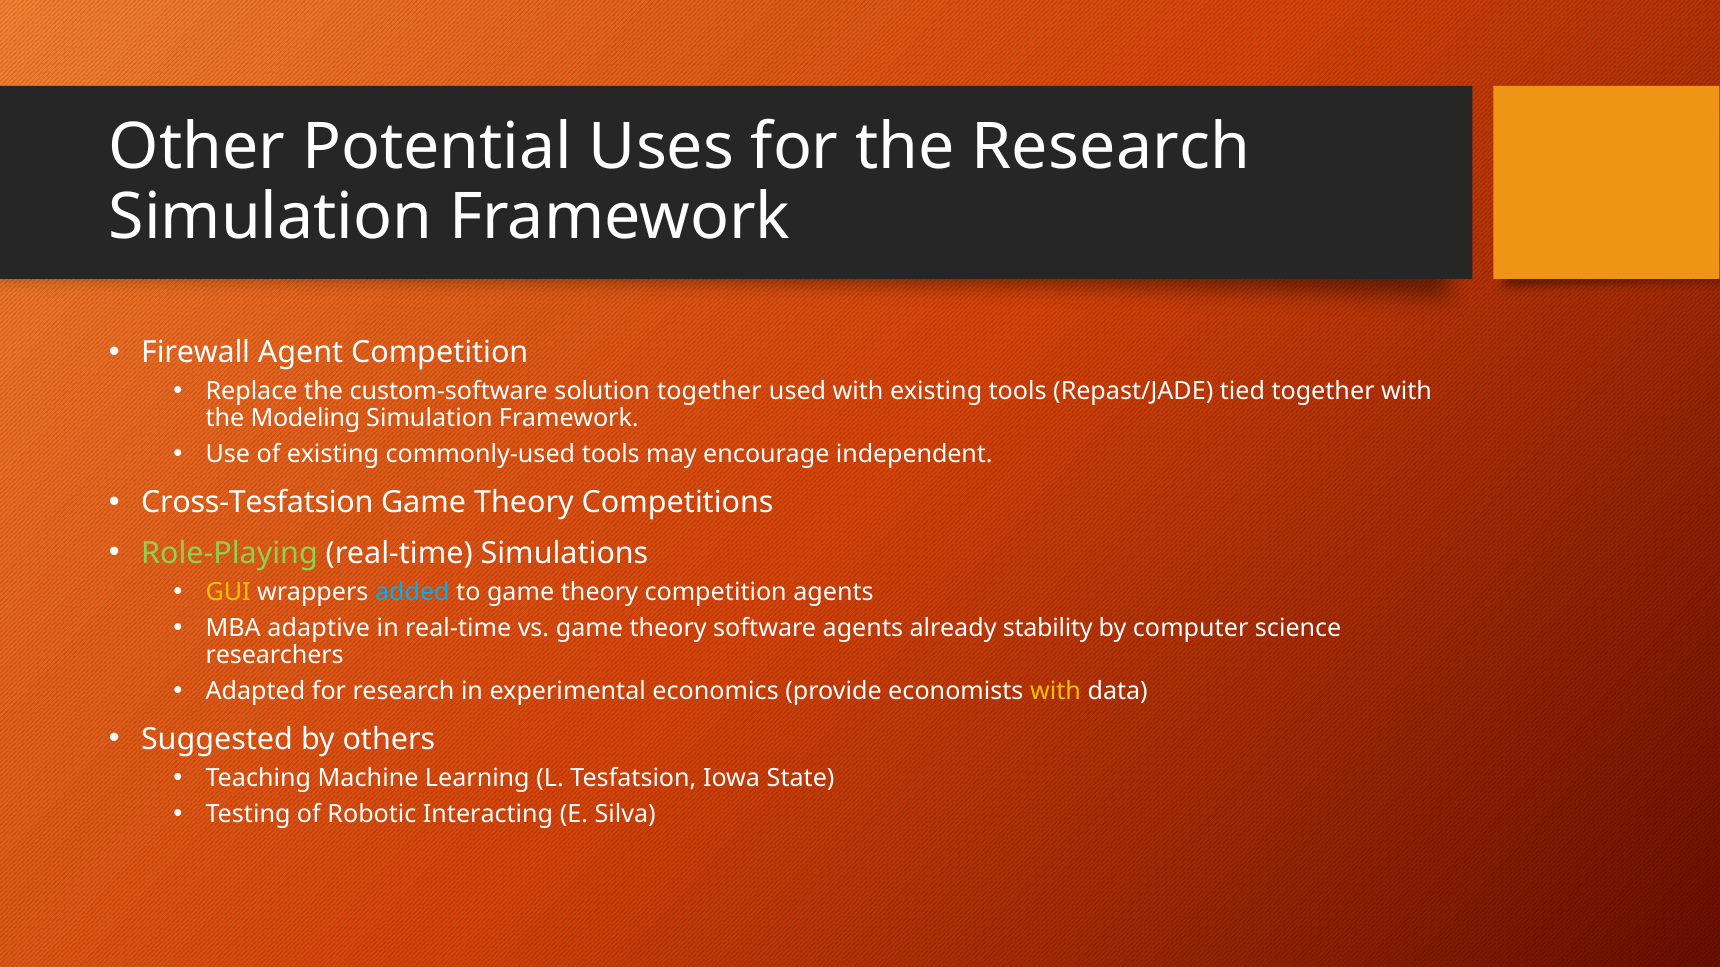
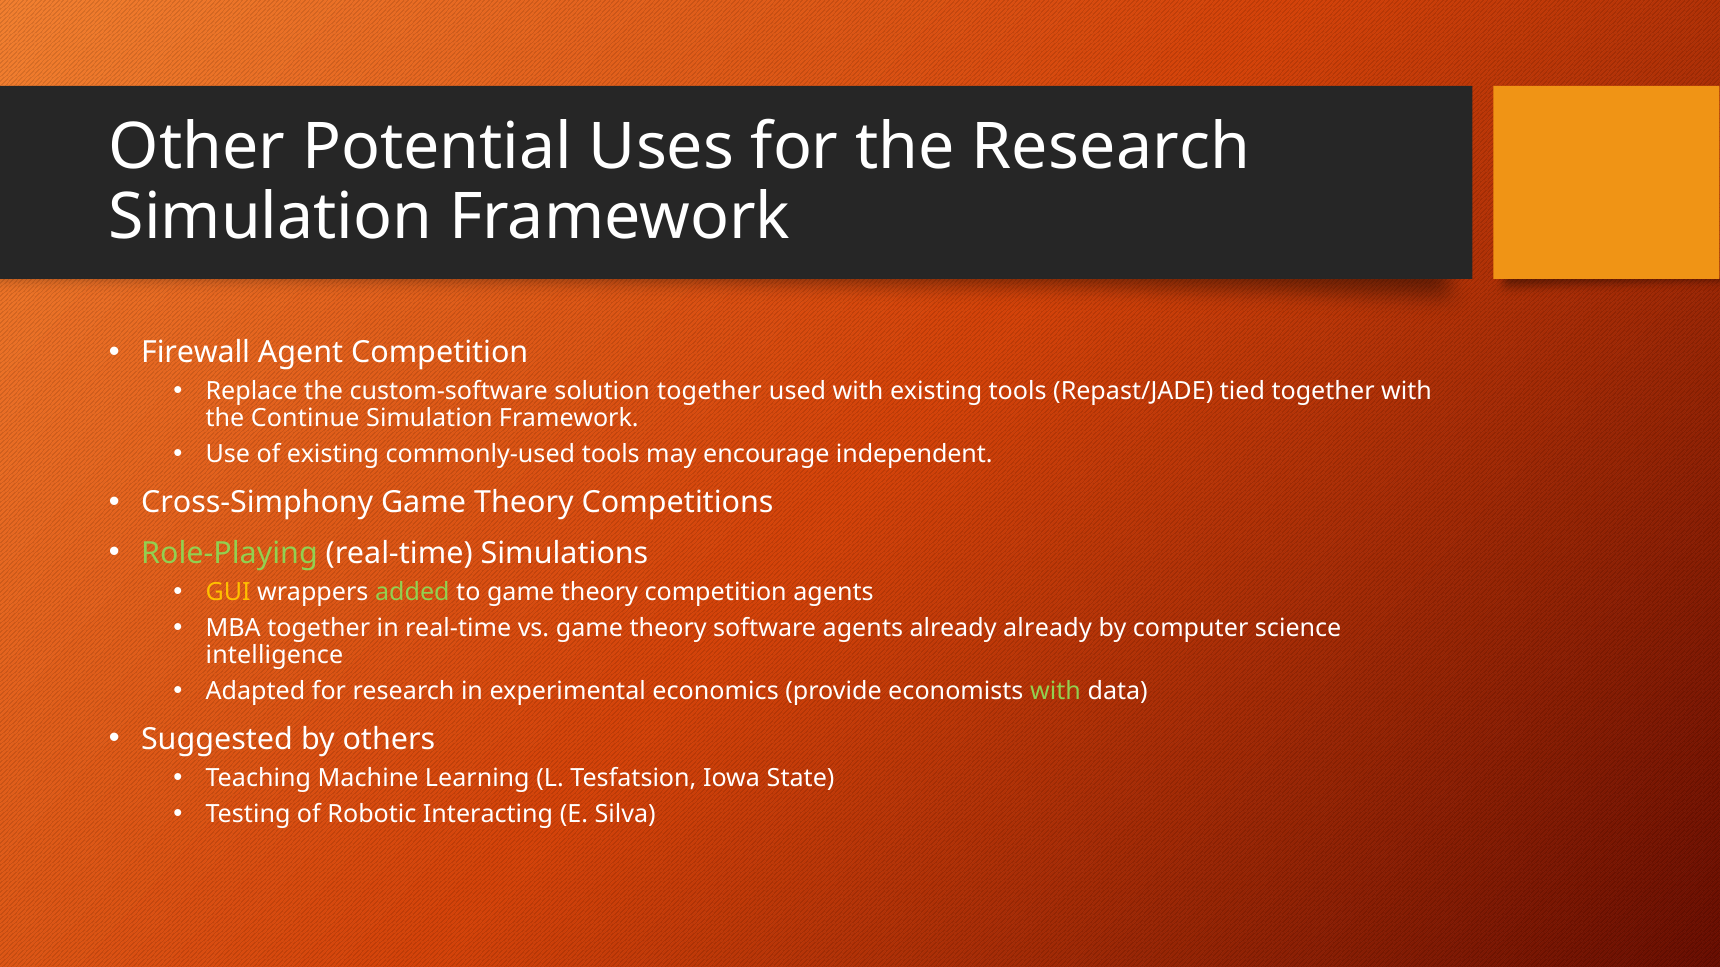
Modeling: Modeling -> Continue
Cross-Tesfatsion: Cross-Tesfatsion -> Cross-Simphony
added colour: light blue -> light green
MBA adaptive: adaptive -> together
already stability: stability -> already
researchers: researchers -> intelligence
with at (1056, 692) colour: yellow -> light green
